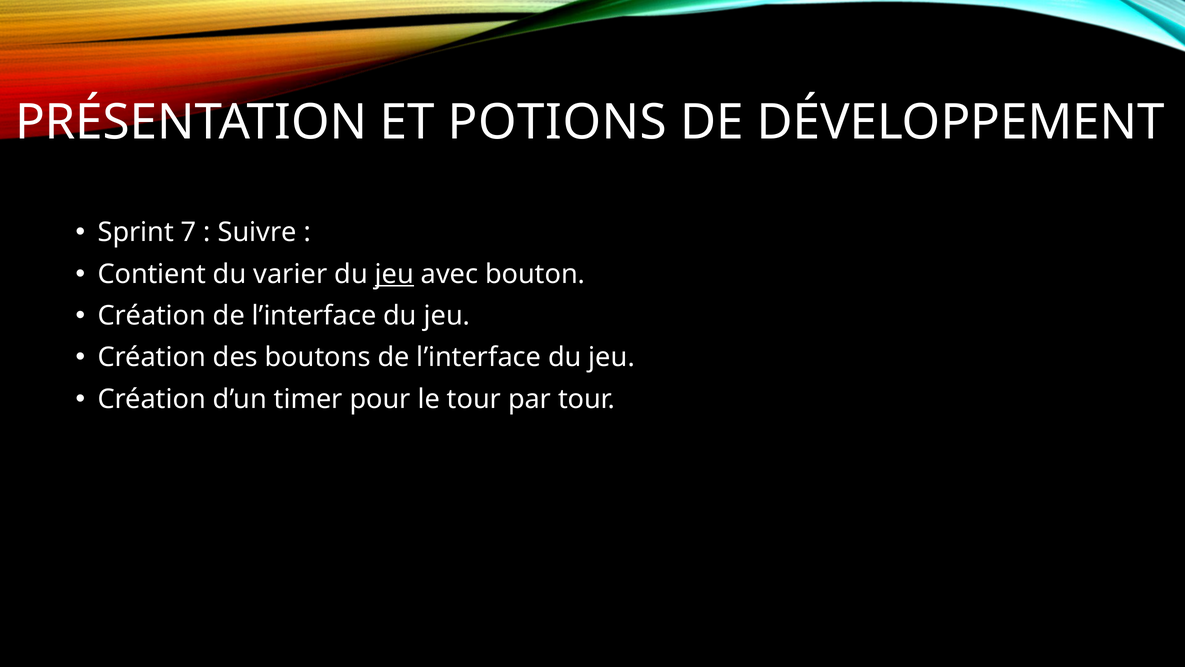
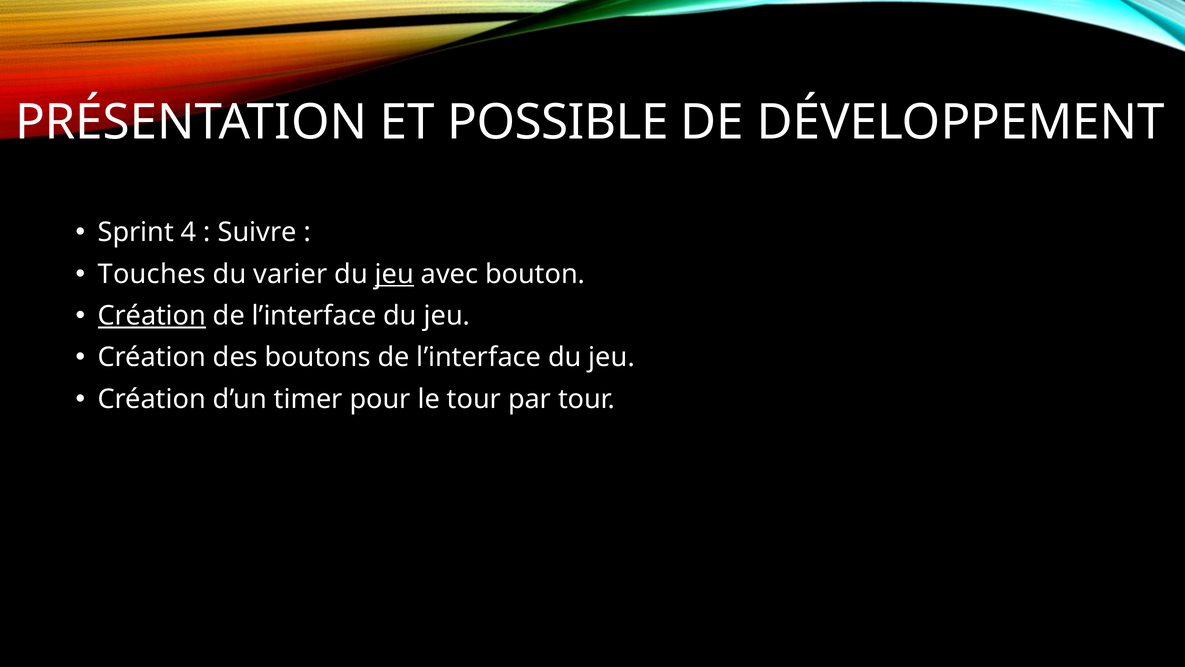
POTIONS: POTIONS -> POSSIBLE
7: 7 -> 4
Contient: Contient -> Touches
Création at (152, 316) underline: none -> present
